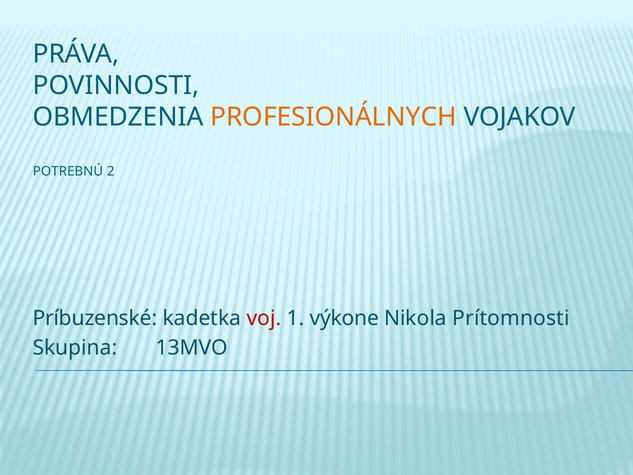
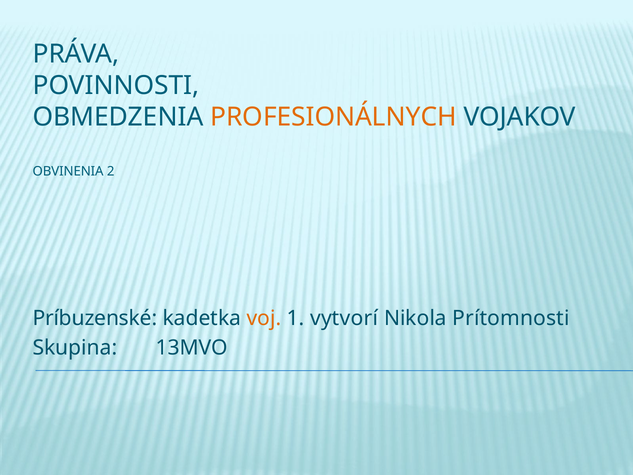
POTREBNÚ: POTREBNÚ -> OBVINENIA
voj colour: red -> orange
výkone: výkone -> vytvorí
